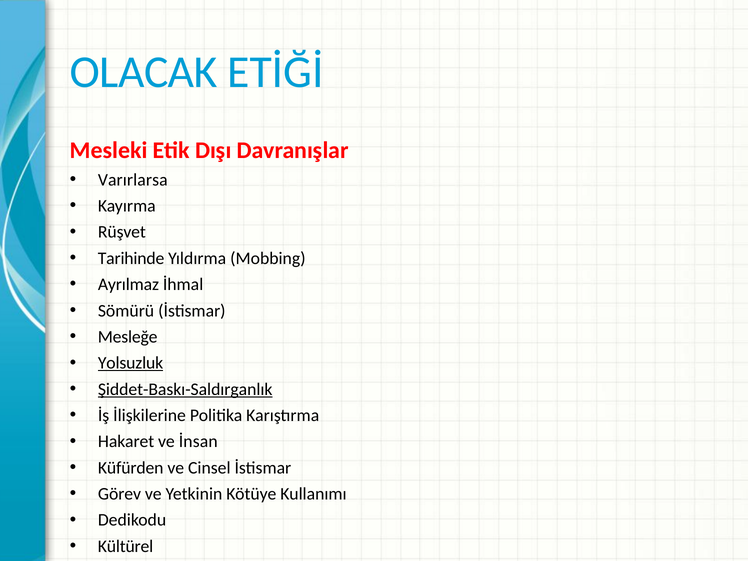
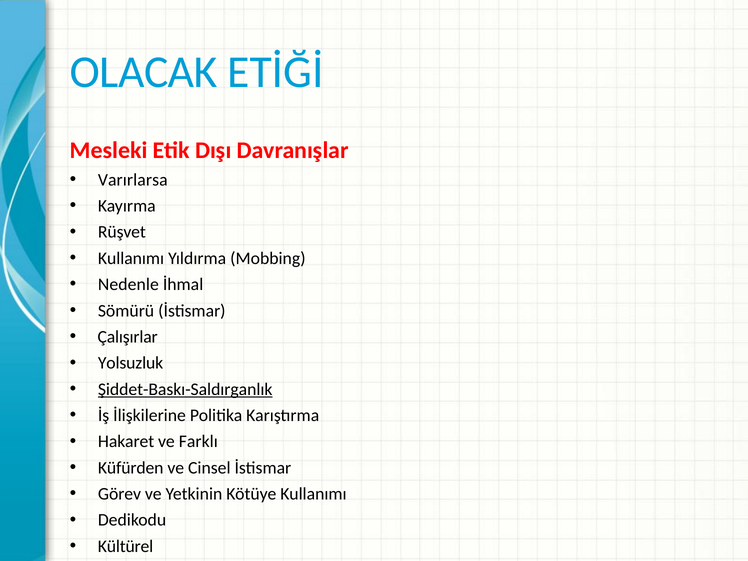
Tarihinde at (131, 258): Tarihinde -> Kullanımı
Ayrılmaz: Ayrılmaz -> Nedenle
Mesleğe: Mesleğe -> Çalışırlar
Yolsuzluk underline: present -> none
İnsan: İnsan -> Farklı
